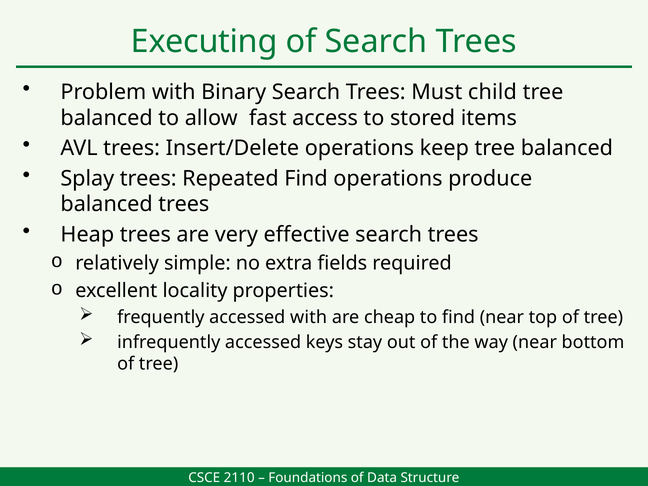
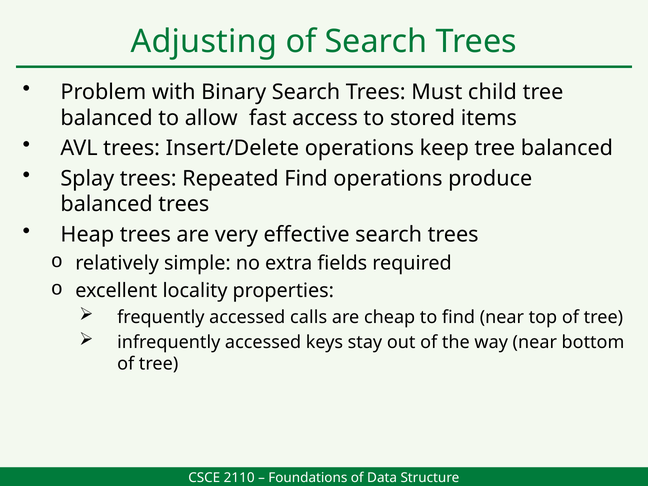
Executing: Executing -> Adjusting
accessed with: with -> calls
